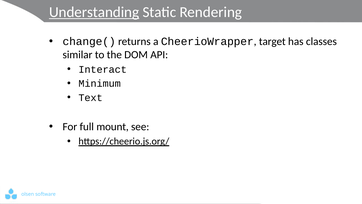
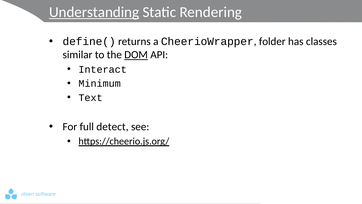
change(: change( -> define(
target: target -> folder
DOM underline: none -> present
mount: mount -> detect
